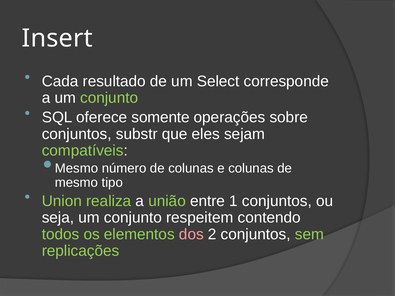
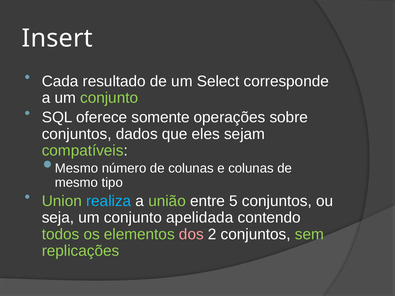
substr: substr -> dados
realiza colour: light green -> light blue
1: 1 -> 5
respeitem: respeitem -> apelidada
